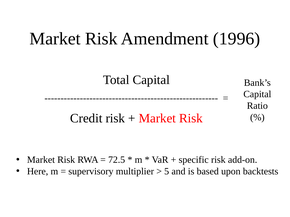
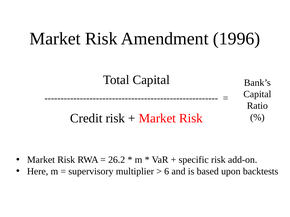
72.5: 72.5 -> 26.2
5: 5 -> 6
